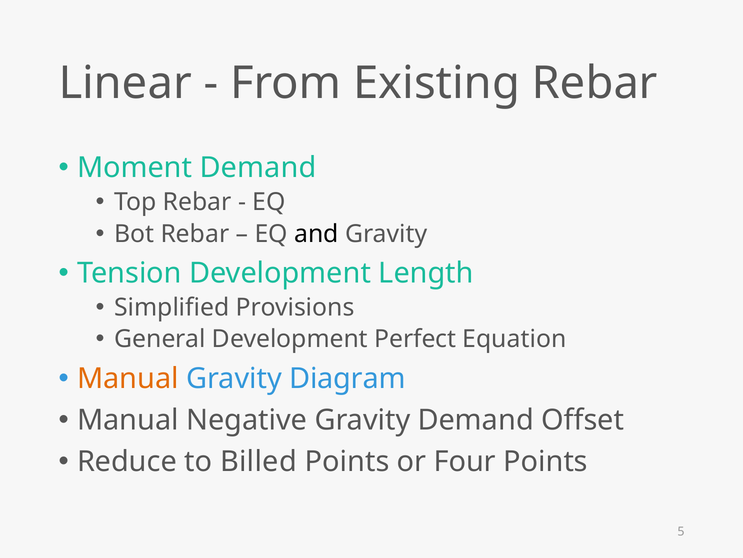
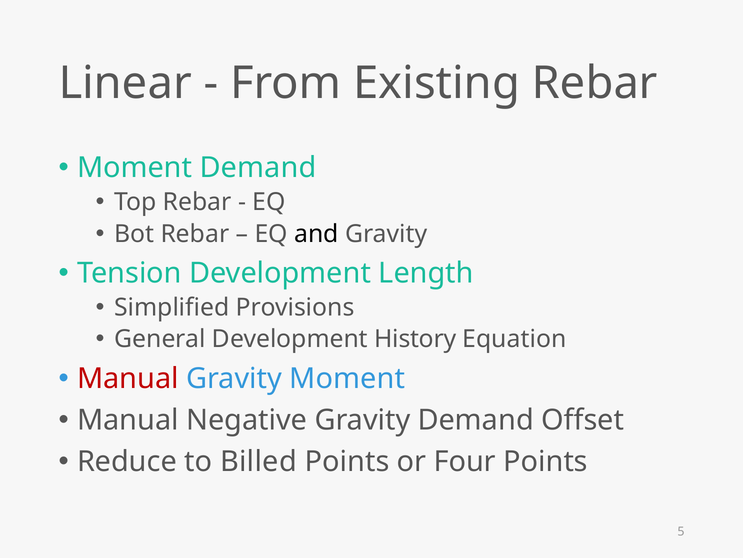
Perfect: Perfect -> History
Manual at (128, 378) colour: orange -> red
Gravity Diagram: Diagram -> Moment
